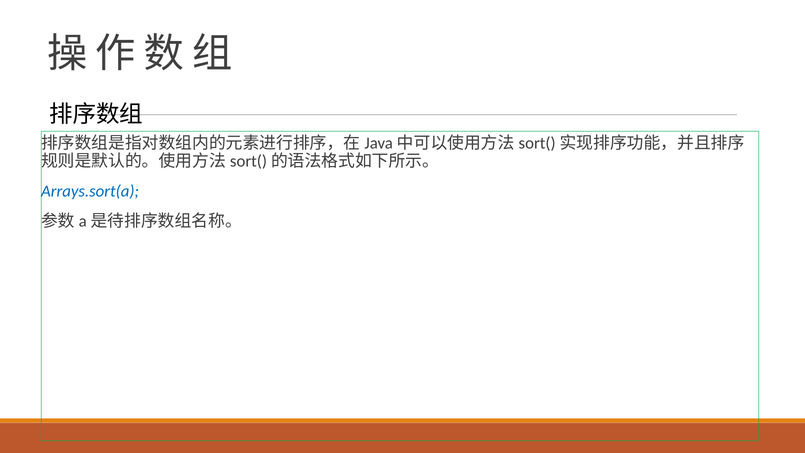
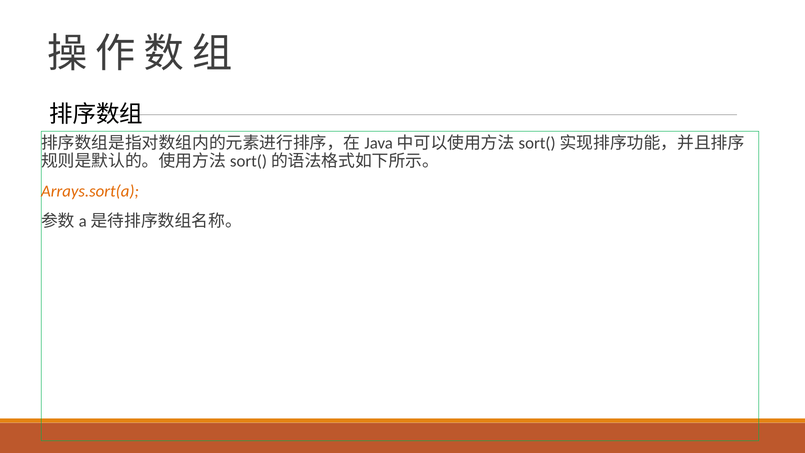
Arrays.sort(a colour: blue -> orange
